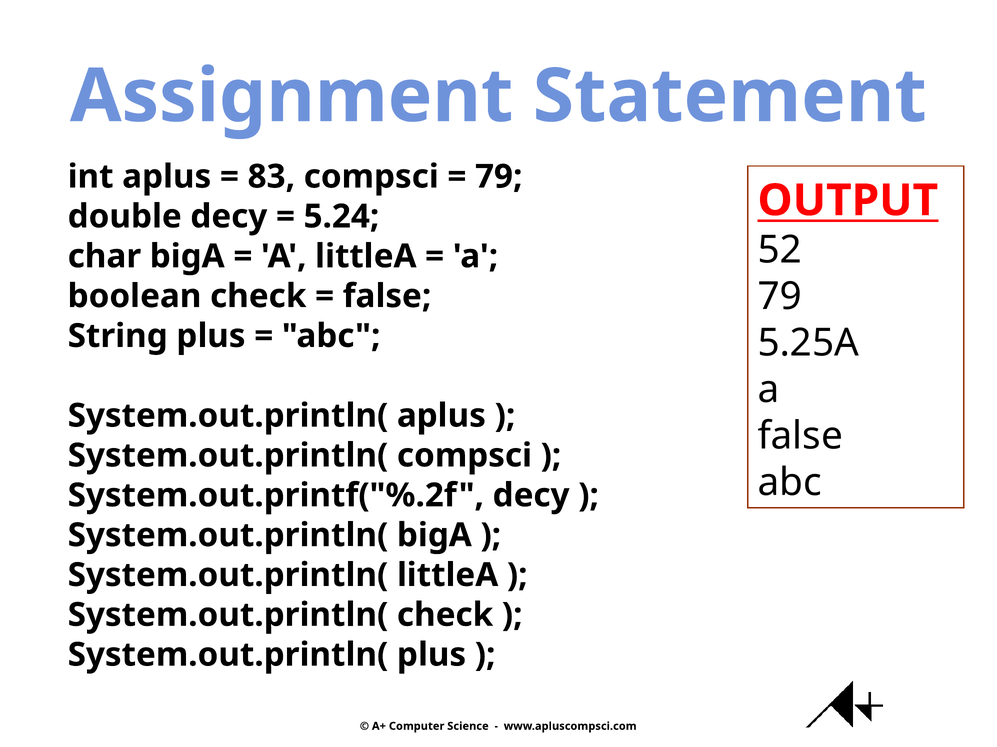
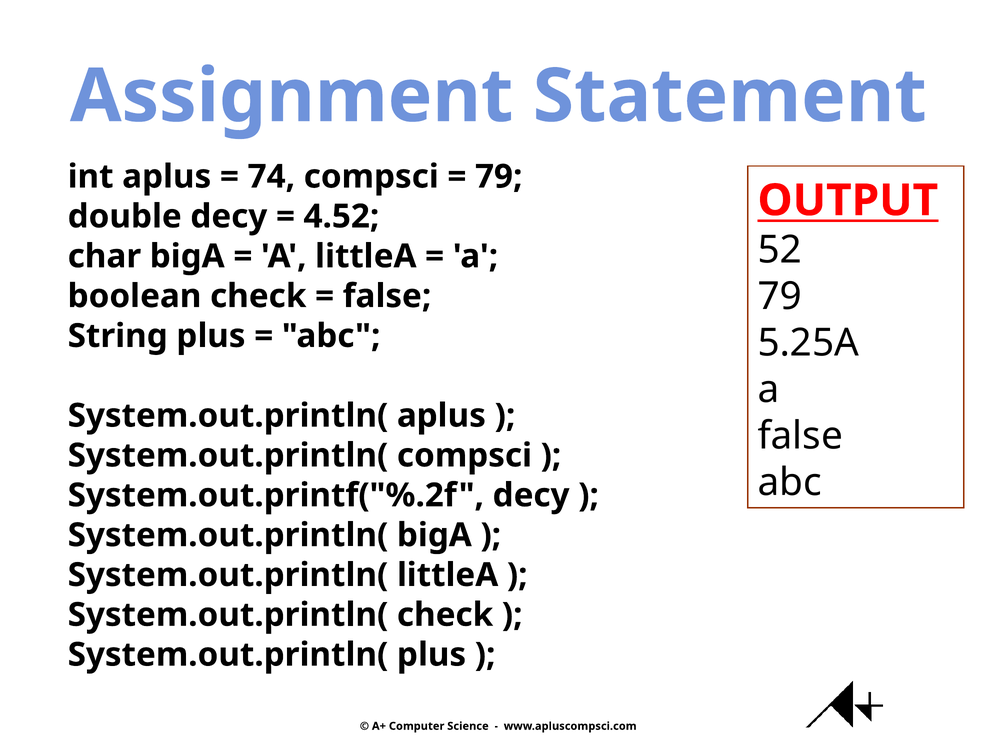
83: 83 -> 74
5.24: 5.24 -> 4.52
